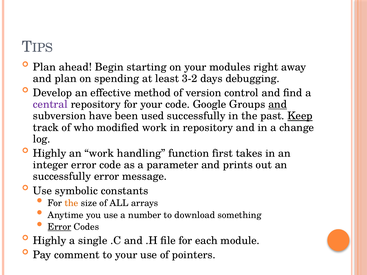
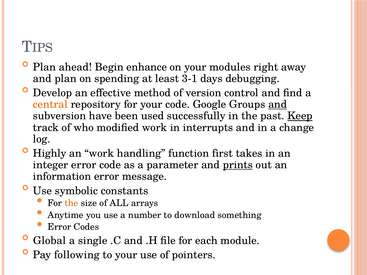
starting: starting -> enhance
3-2: 3-2 -> 3-1
central colour: purple -> orange
in repository: repository -> interrupts
prints underline: none -> present
successfully at (62, 177): successfully -> information
Error at (59, 227) underline: present -> none
Highly at (50, 241): Highly -> Global
comment: comment -> following
